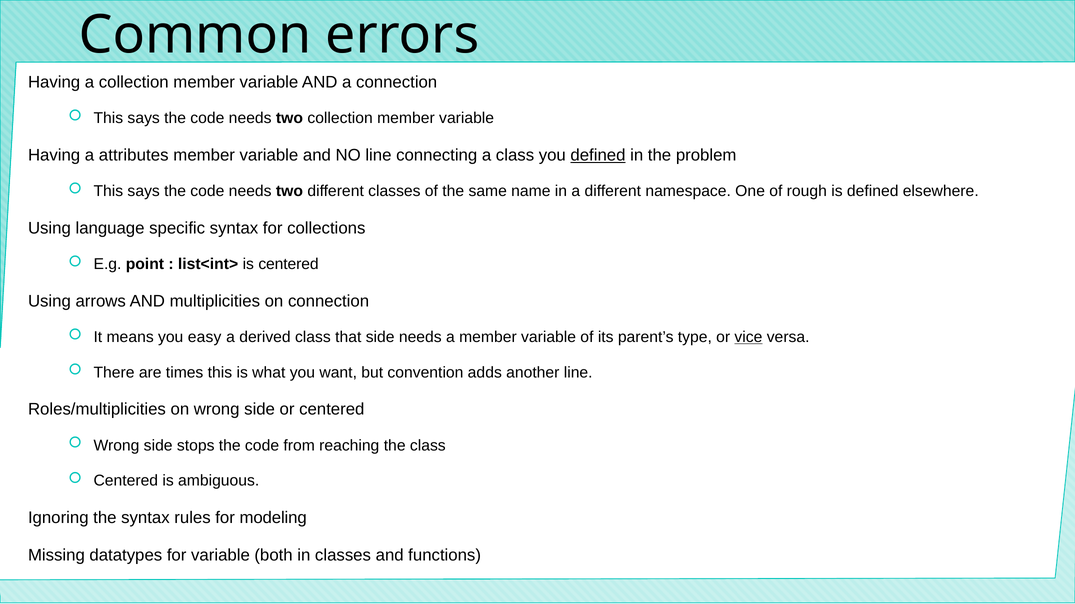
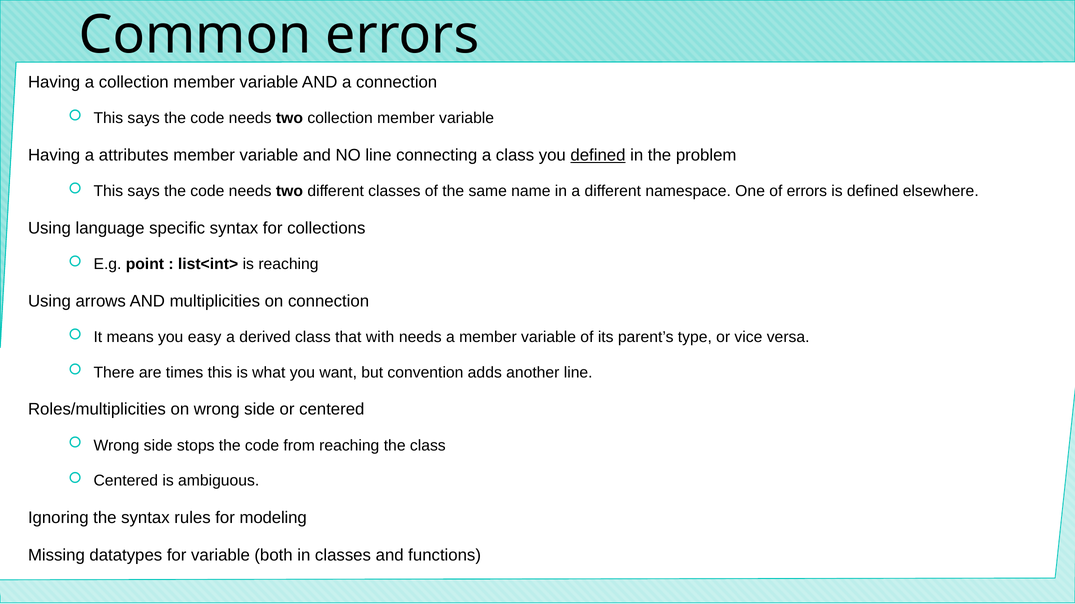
of rough: rough -> errors
is centered: centered -> reaching
that side: side -> with
vice underline: present -> none
